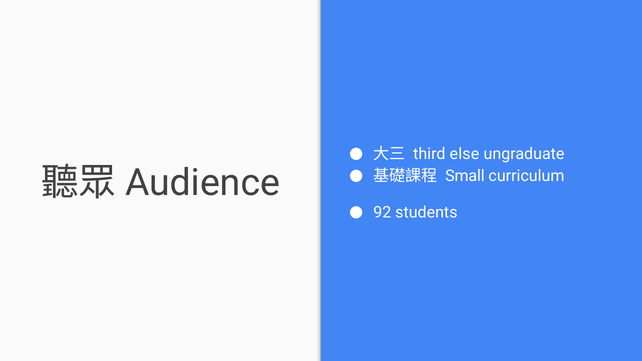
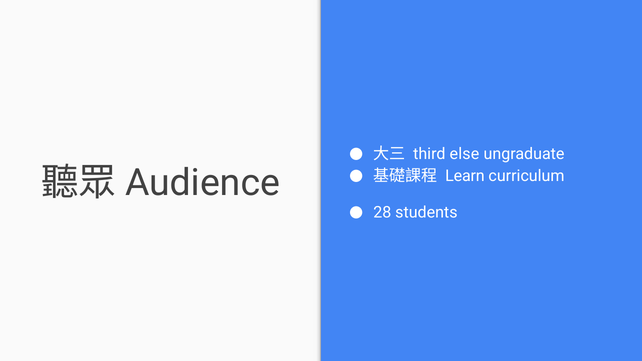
Small: Small -> Learn
92: 92 -> 28
